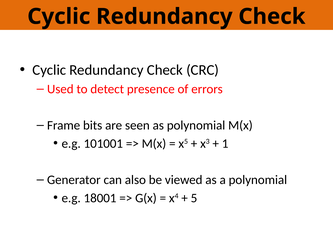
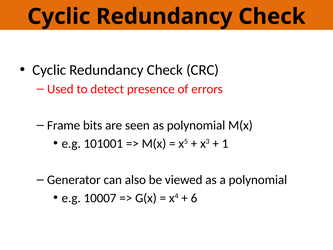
18001: 18001 -> 10007
5: 5 -> 6
